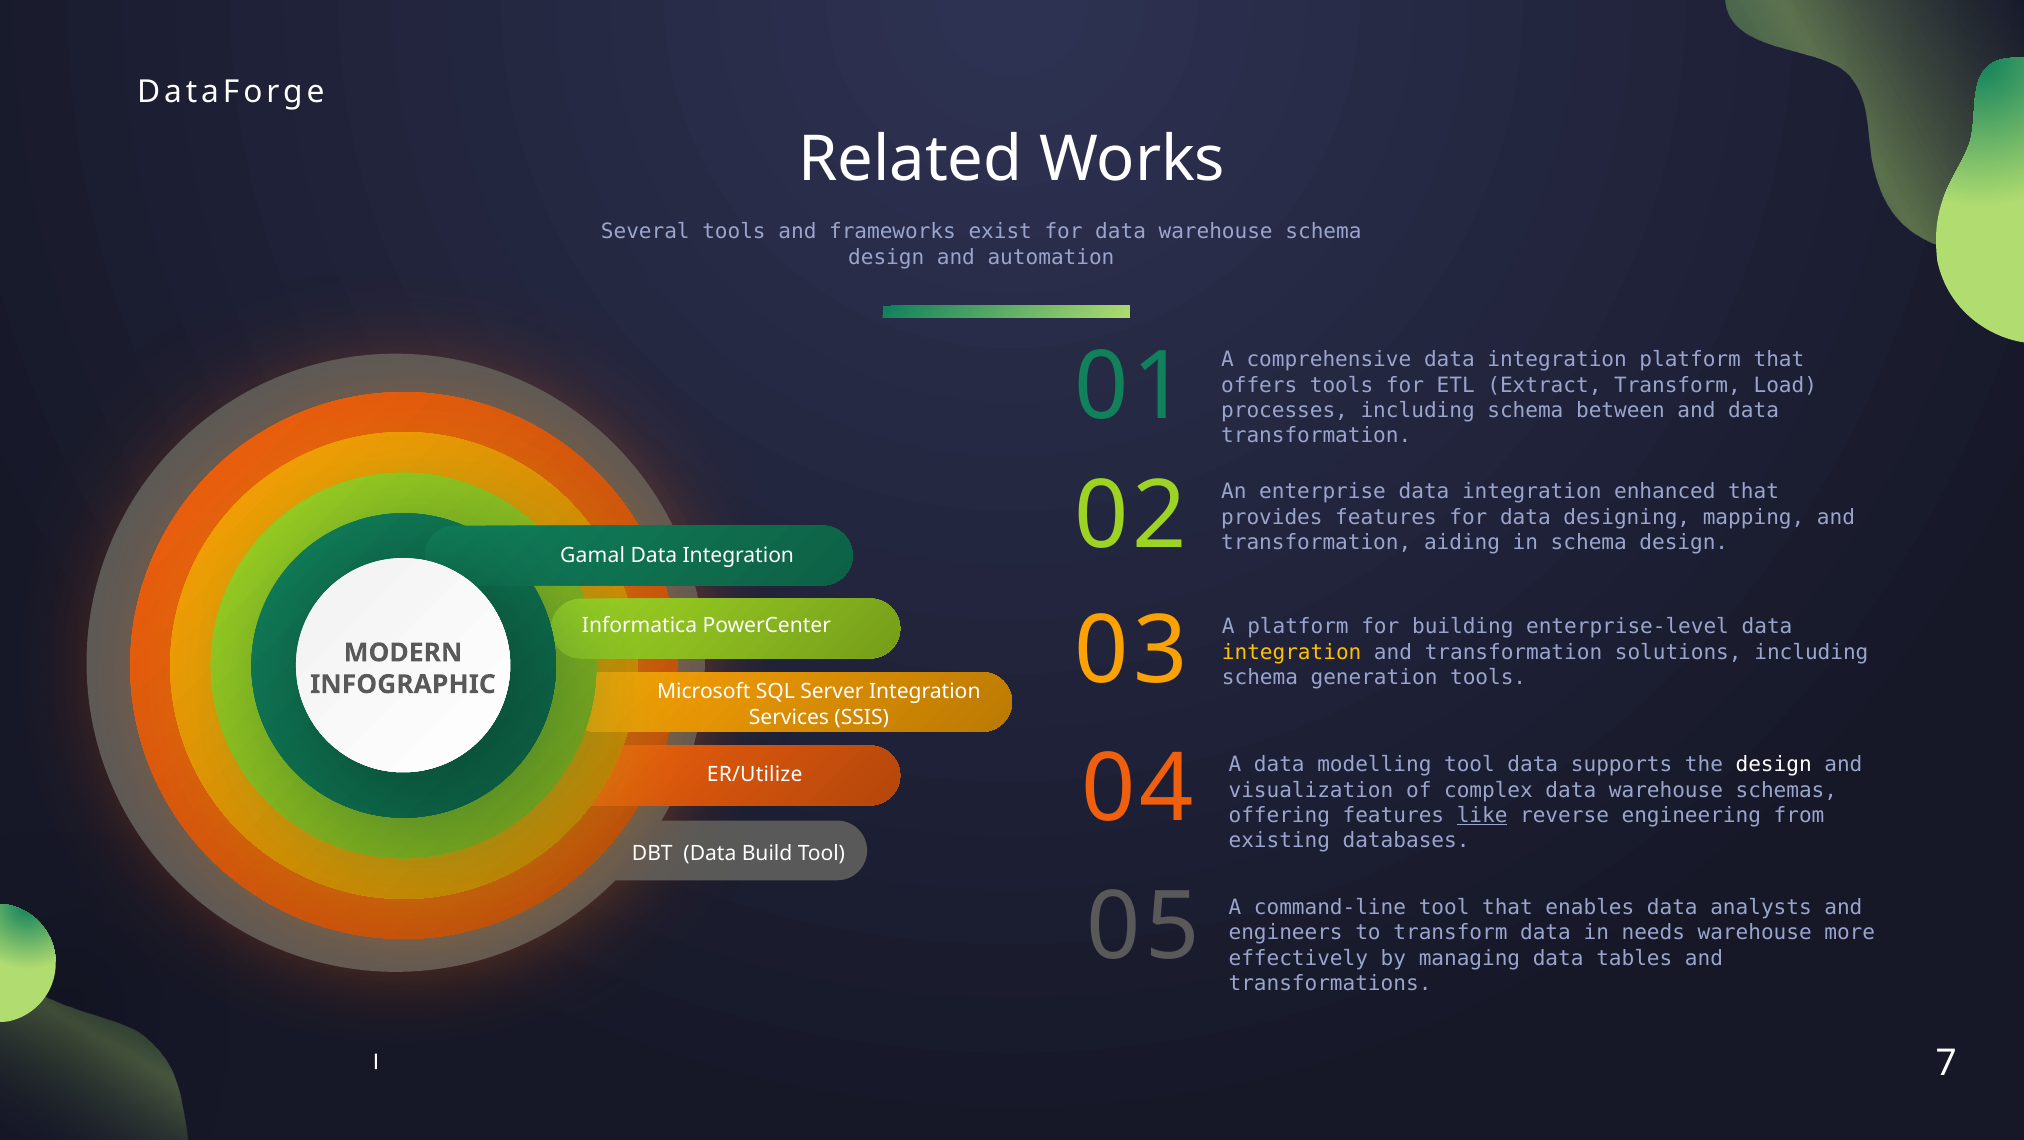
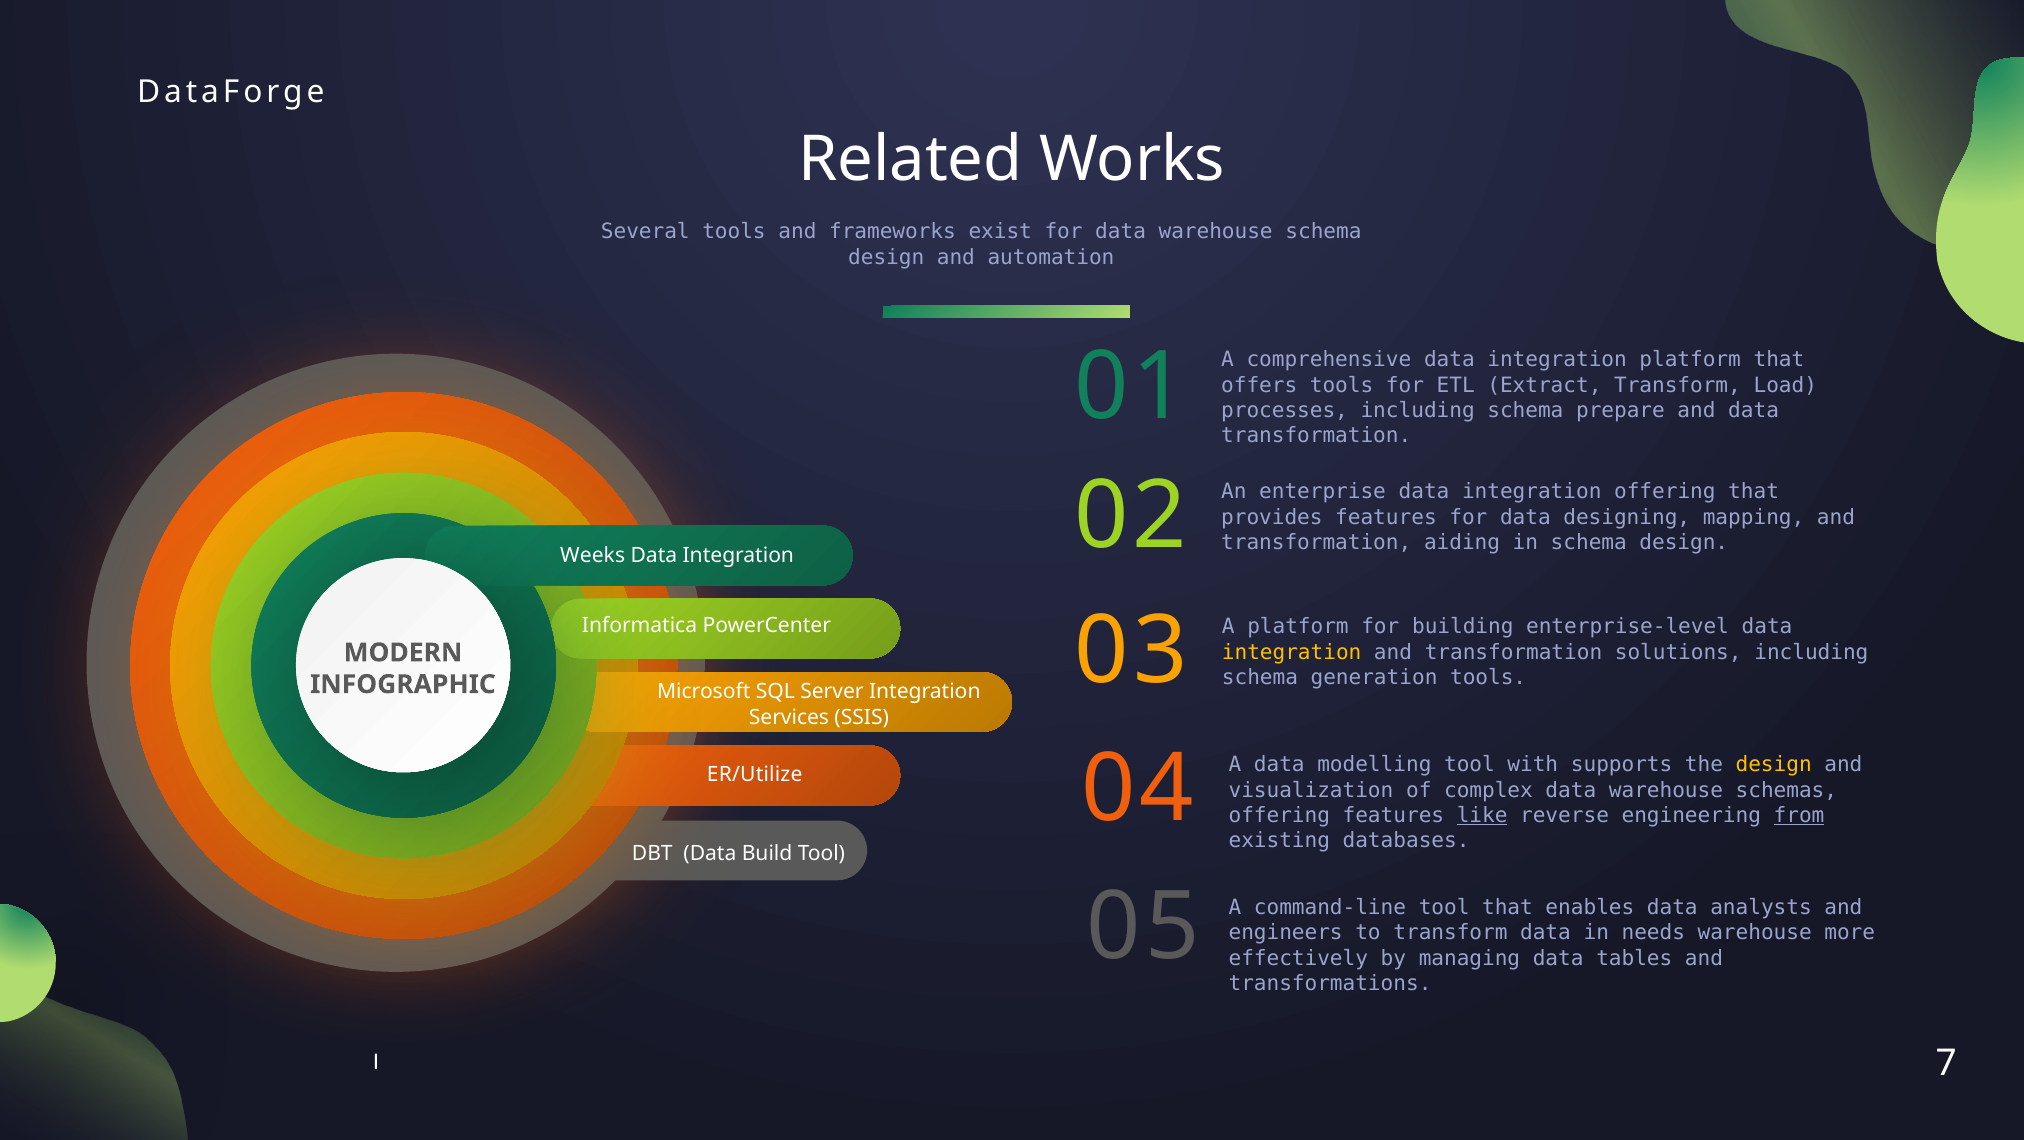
between: between -> prepare
integration enhanced: enhanced -> offering
Gamal: Gamal -> Weeks
tool data: data -> with
design at (1774, 765) colour: white -> yellow
from underline: none -> present
